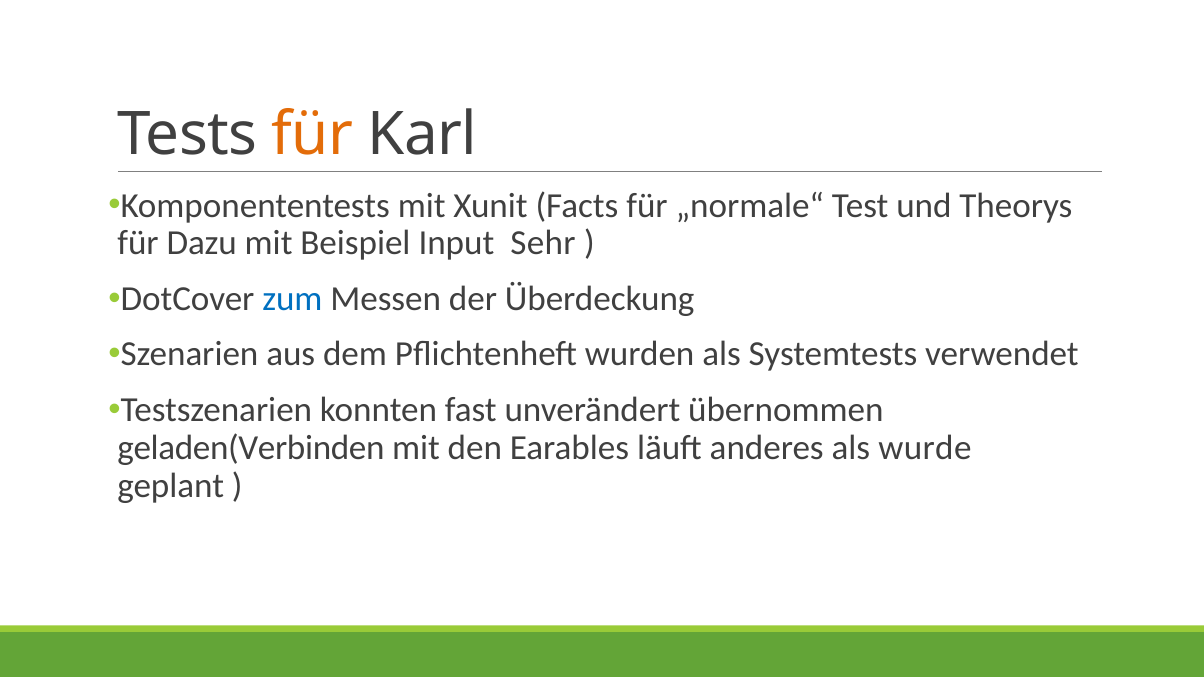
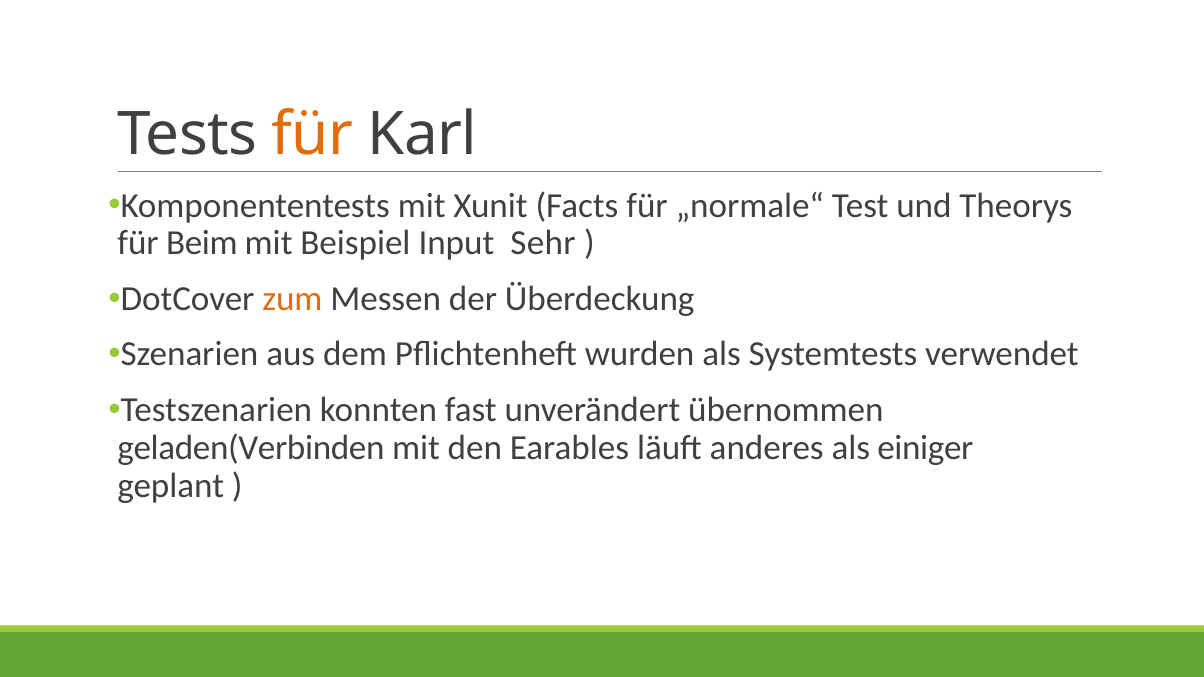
Dazu: Dazu -> Beim
zum colour: blue -> orange
wurde: wurde -> einiger
